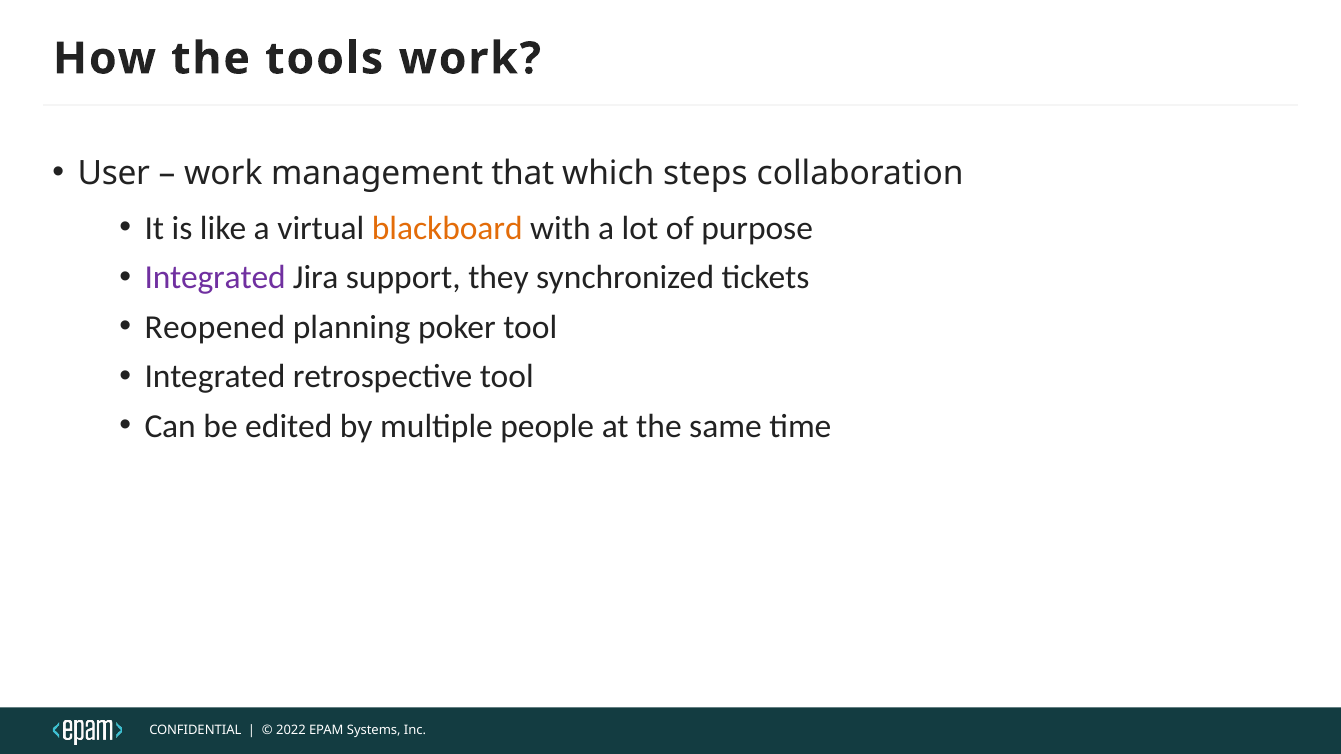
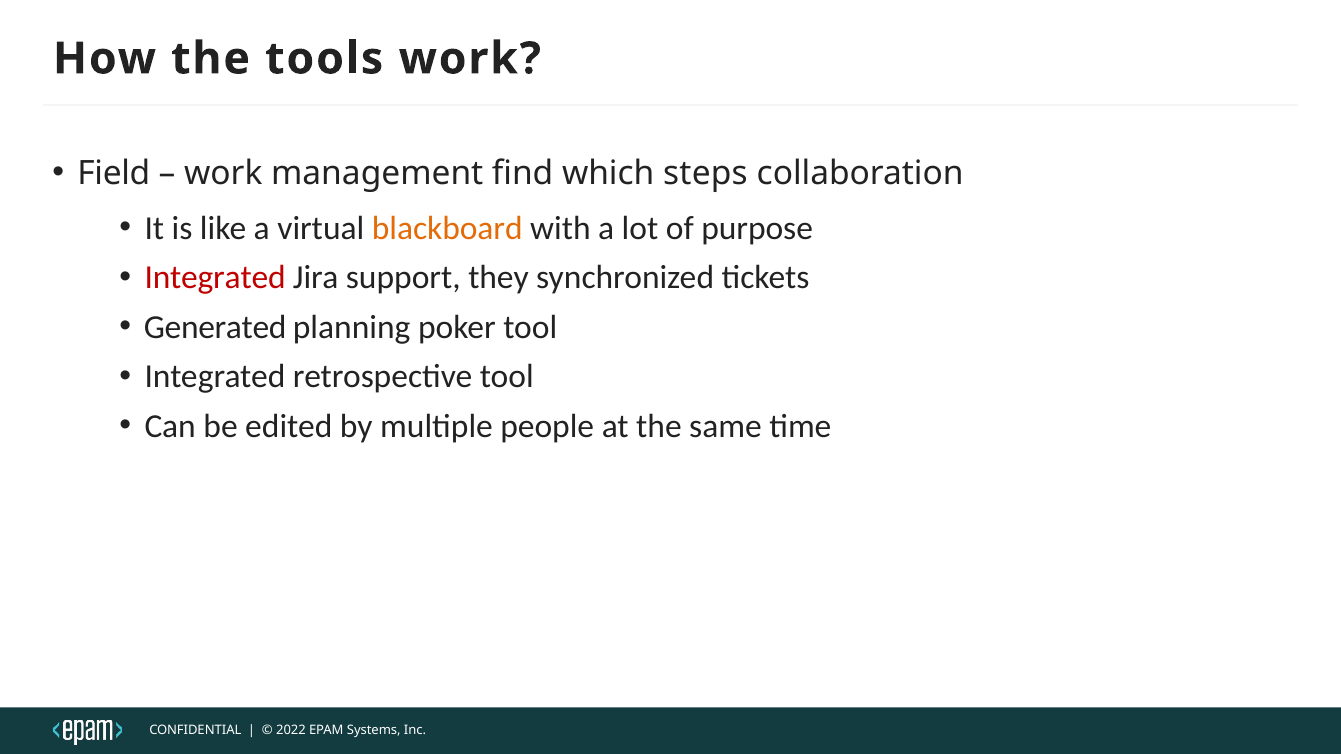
User: User -> Field
that: that -> find
Integrated at (215, 278) colour: purple -> red
Reopened: Reopened -> Generated
